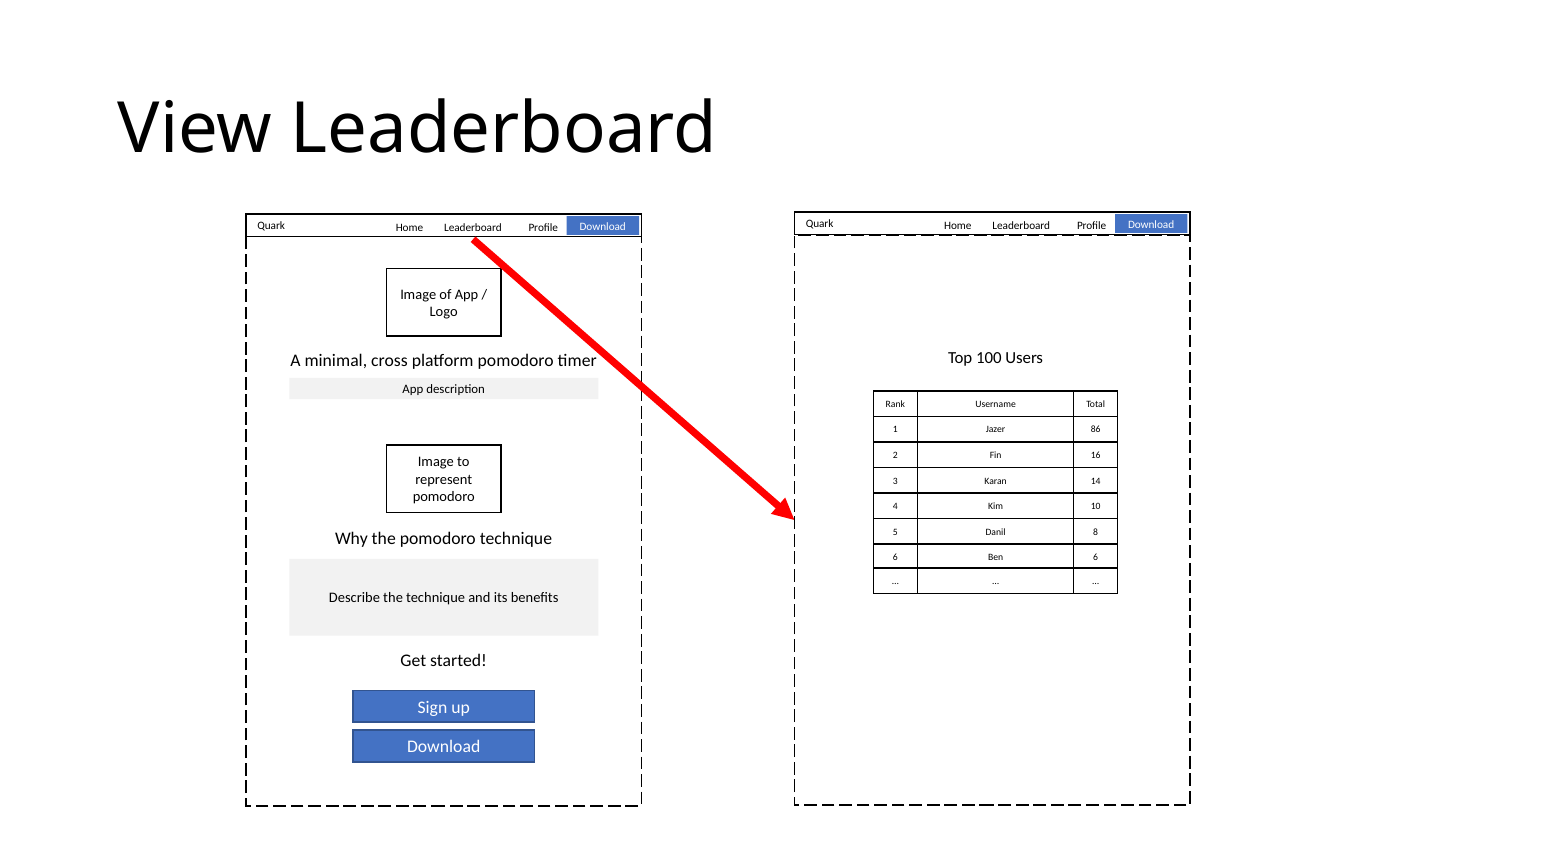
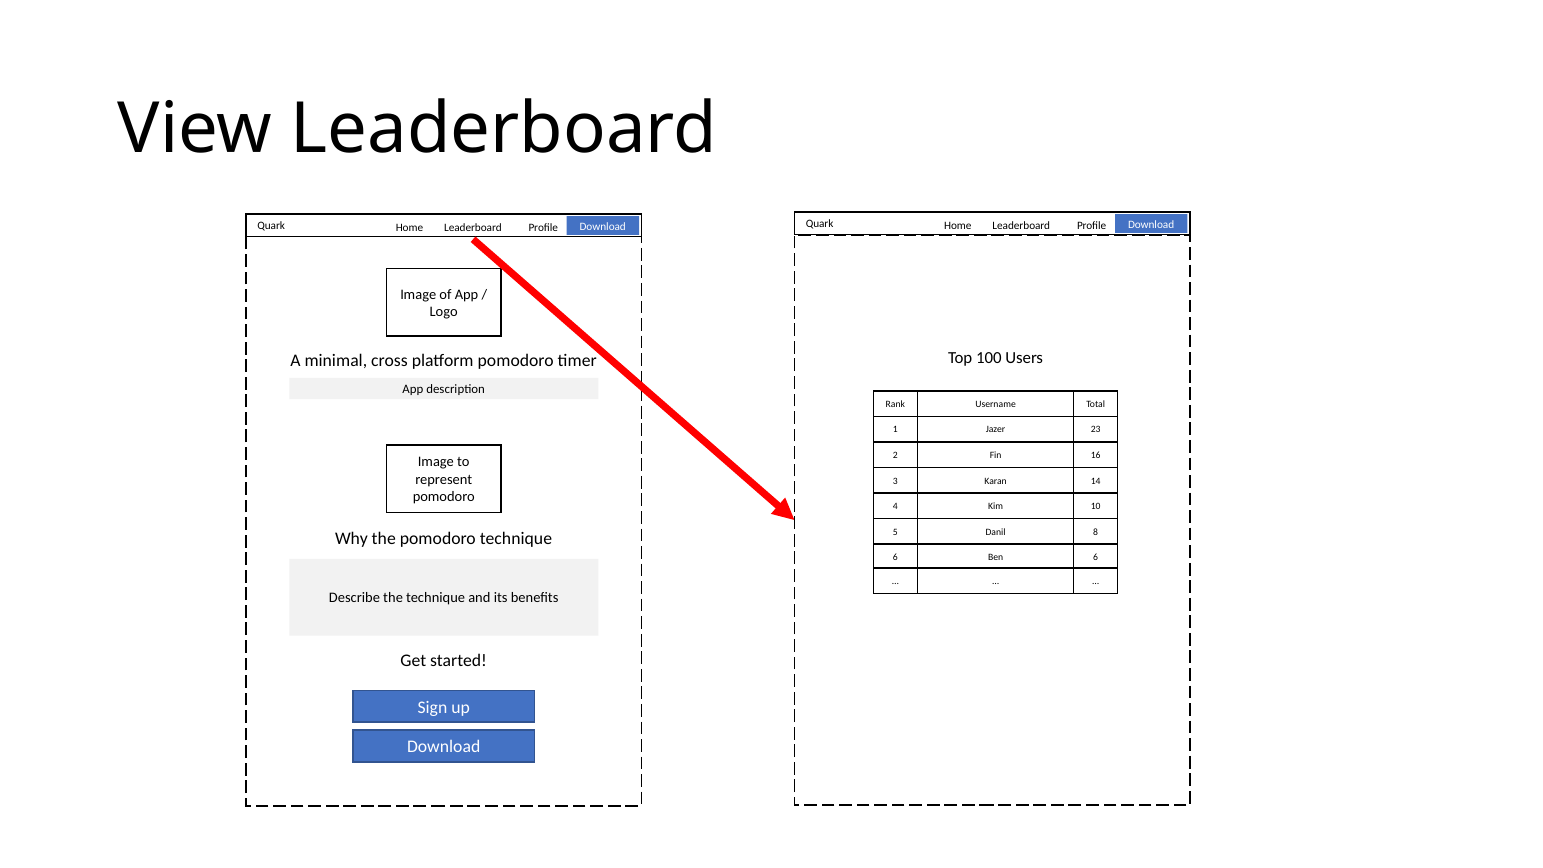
86: 86 -> 23
